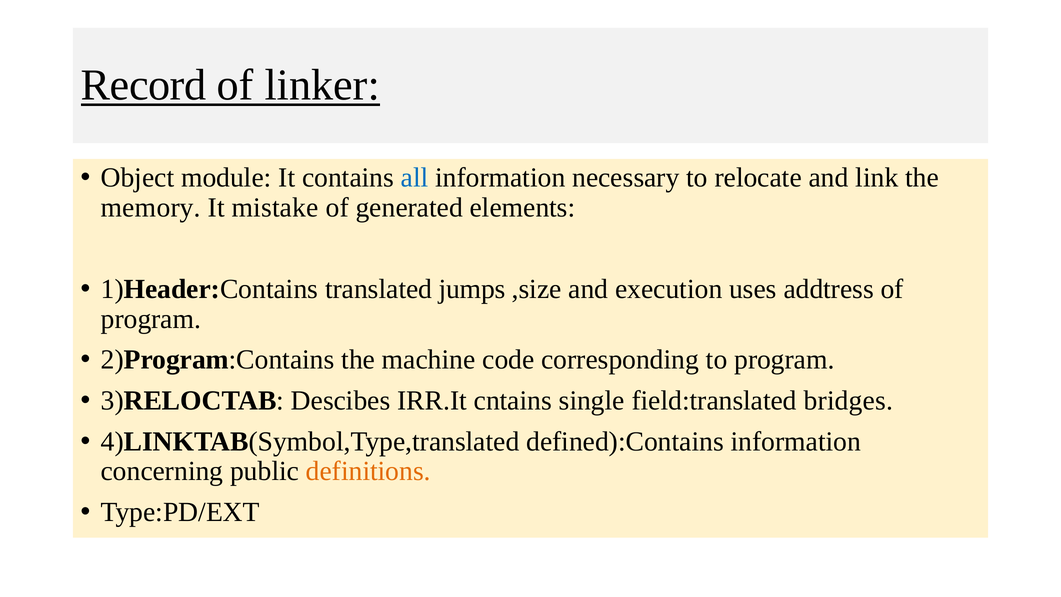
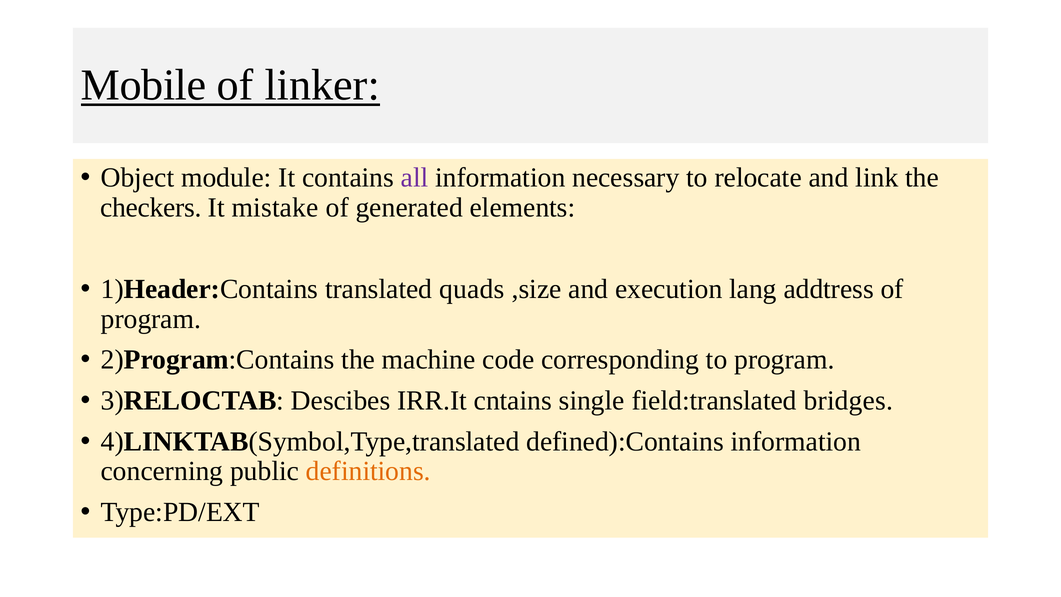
Record: Record -> Mobile
all colour: blue -> purple
memory: memory -> checkers
jumps: jumps -> quads
uses: uses -> lang
